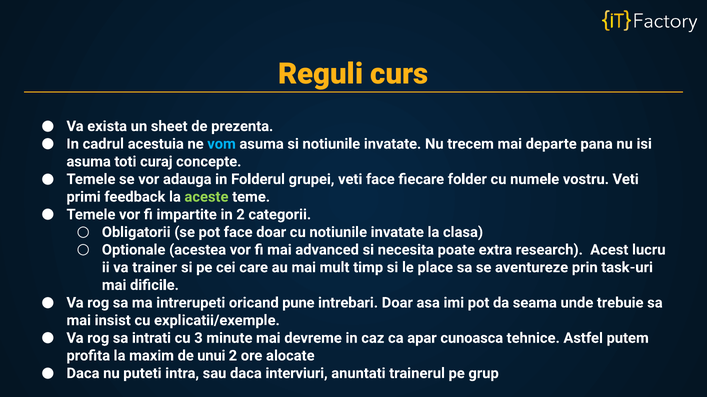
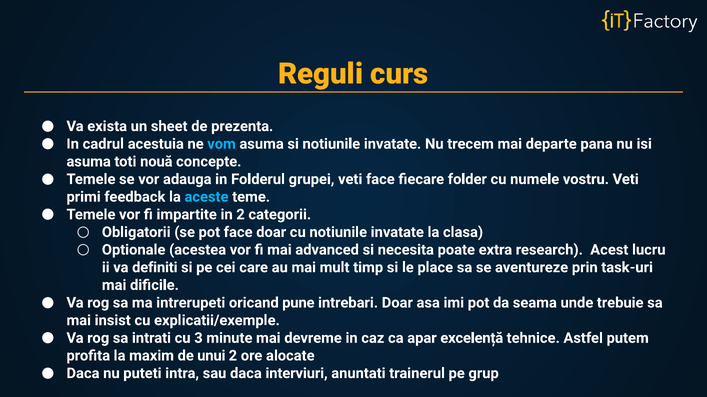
curaj: curaj -> nouă
aceste colour: light green -> light blue
trainer: trainer -> definiti
cunoasca: cunoasca -> excelență
